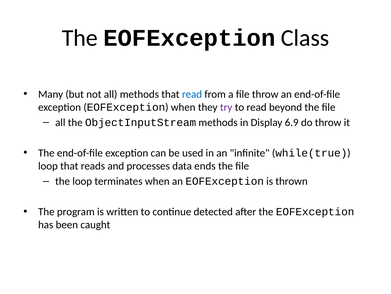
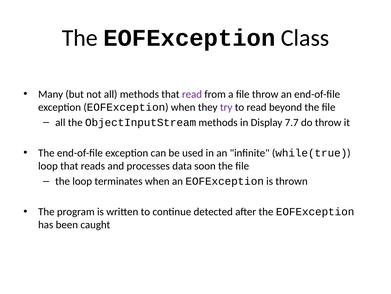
read at (192, 94) colour: blue -> purple
6.9: 6.9 -> 7.7
ends: ends -> soon
